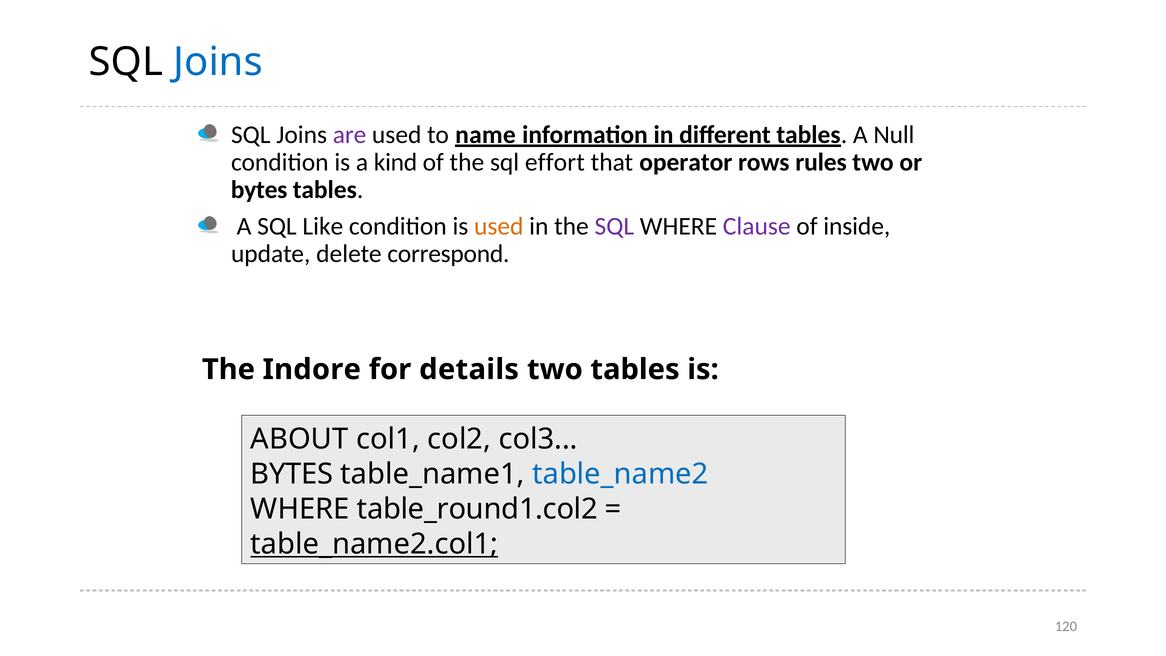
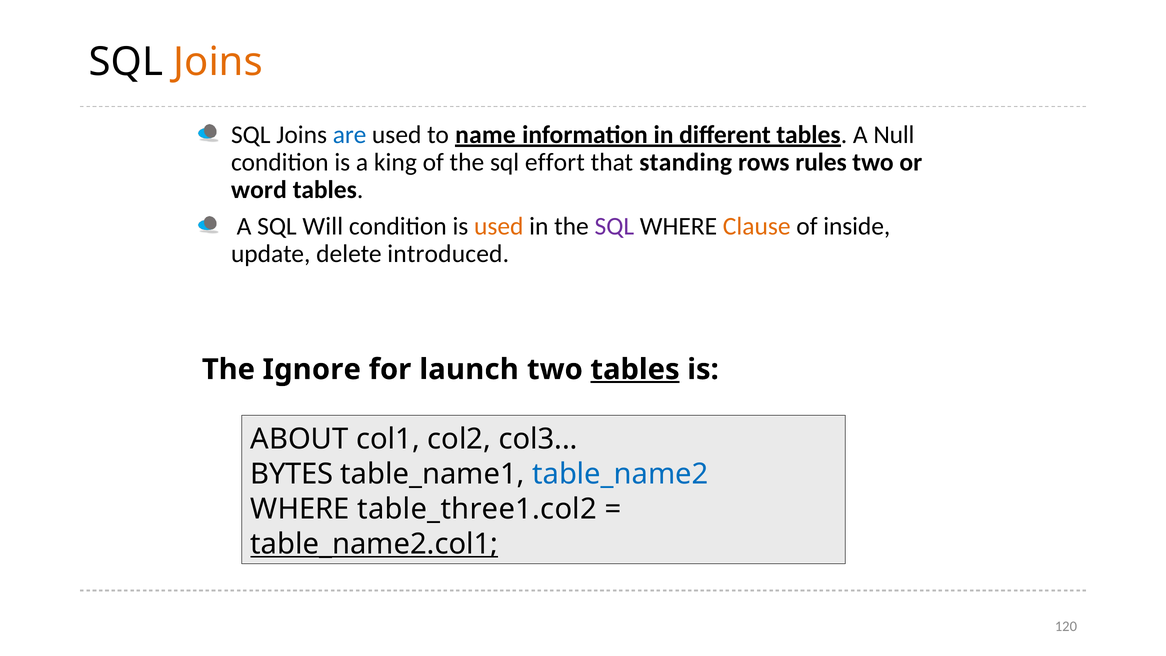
Joins at (218, 62) colour: blue -> orange
are colour: purple -> blue
kind: kind -> king
operator: operator -> standing
bytes at (259, 190): bytes -> word
Like: Like -> Will
Clause colour: purple -> orange
correspond: correspond -> introduced
Indore: Indore -> Ignore
details: details -> launch
tables at (635, 369) underline: none -> present
table_round1.col2: table_round1.col2 -> table_three1.col2
